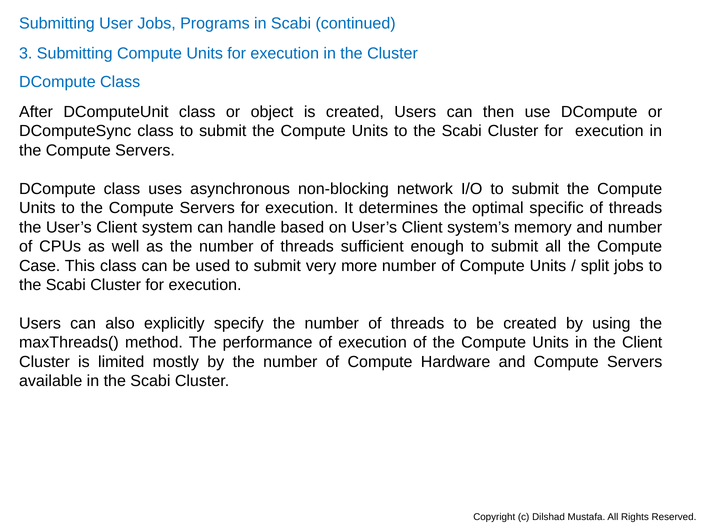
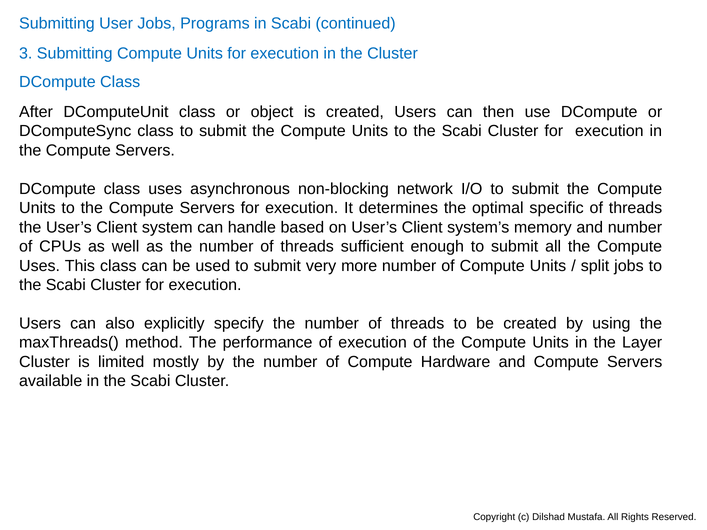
Case at (40, 266): Case -> Uses
the Client: Client -> Layer
